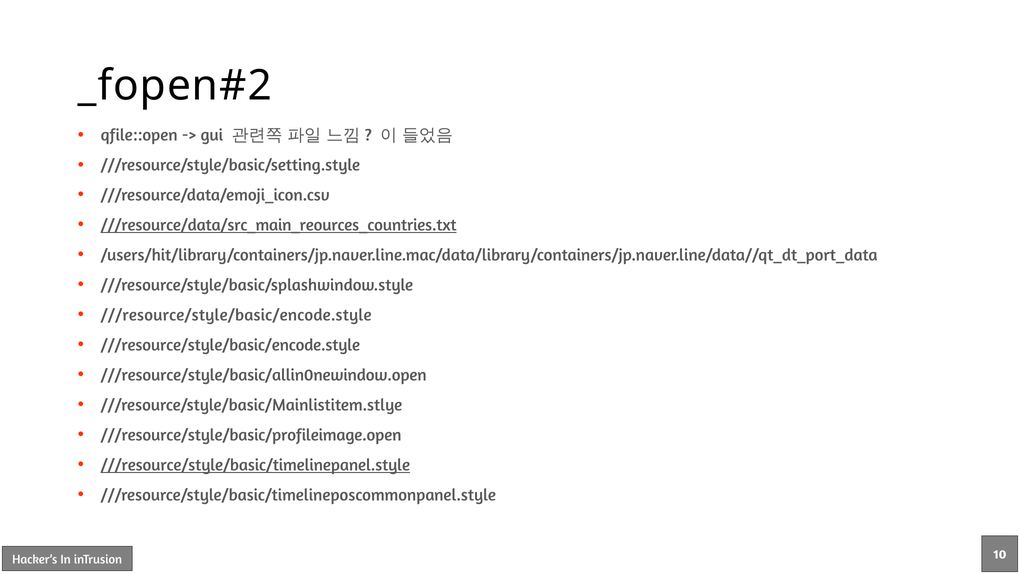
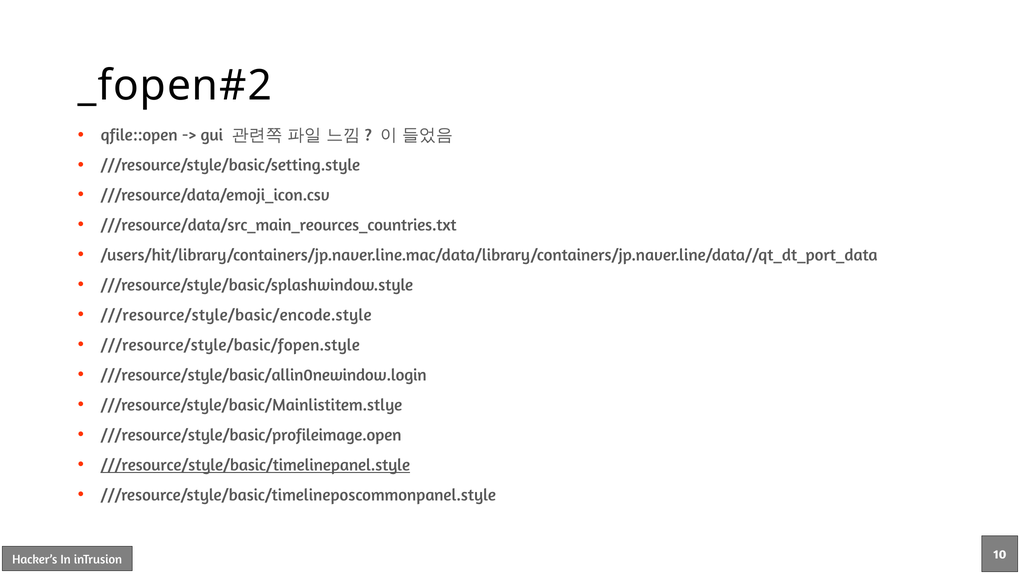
///resource/data/src_main_reources_countries.txt underline: present -> none
///resource/style/basic/encode.style at (230, 345): ///resource/style/basic/encode.style -> ///resource/style/basic/fopen.style
///resource/style/basic/allin0newindow.open: ///resource/style/basic/allin0newindow.open -> ///resource/style/basic/allin0newindow.login
